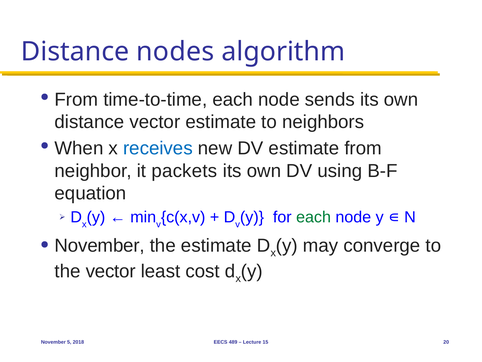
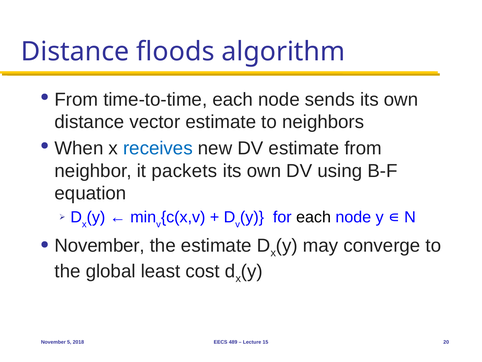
nodes: nodes -> floods
each at (314, 217) colour: green -> black
the vector: vector -> global
